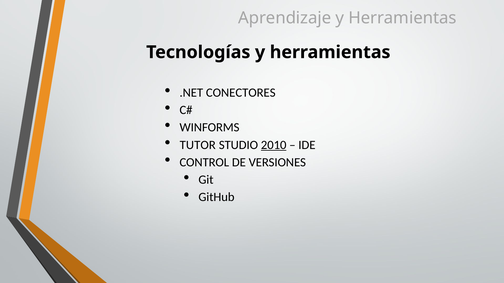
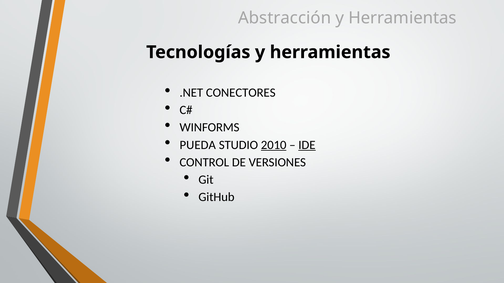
Aprendizaje: Aprendizaje -> Abstracción
TUTOR: TUTOR -> PUEDA
IDE underline: none -> present
